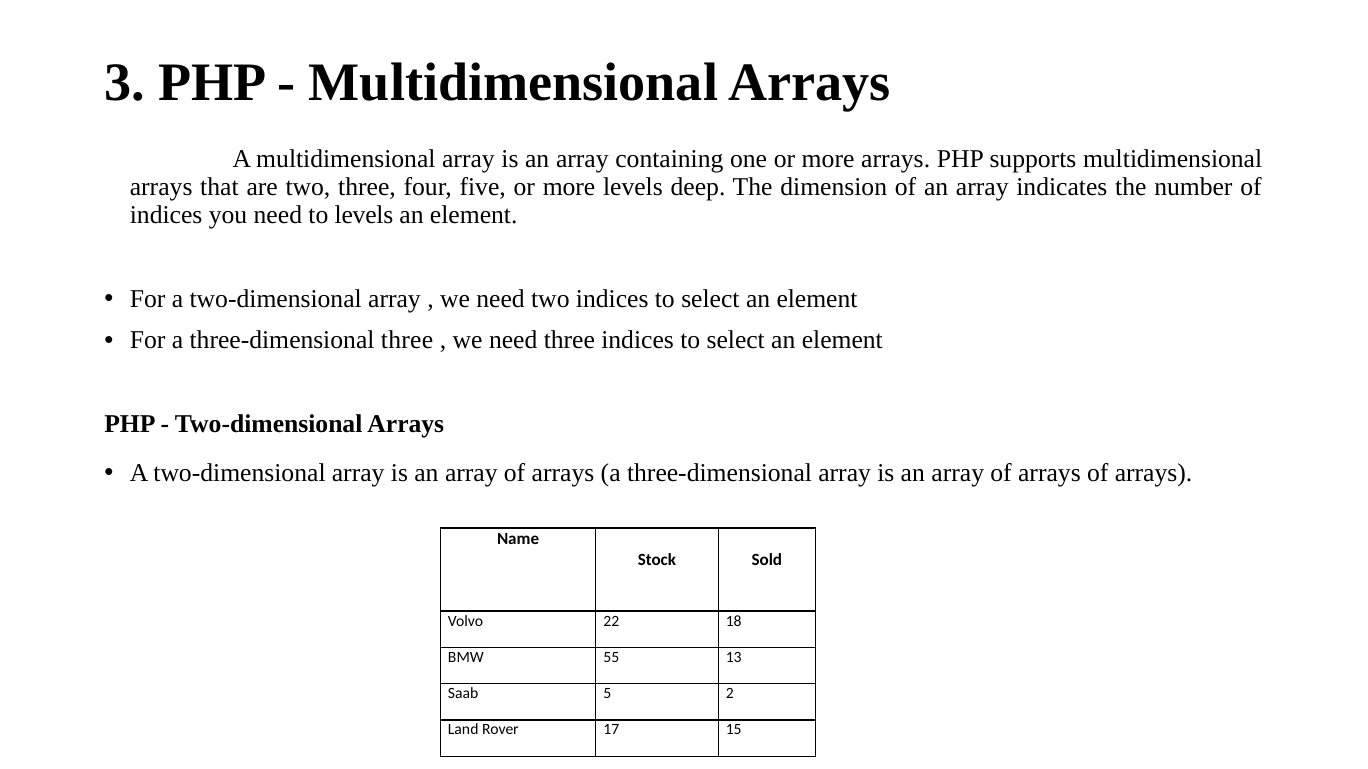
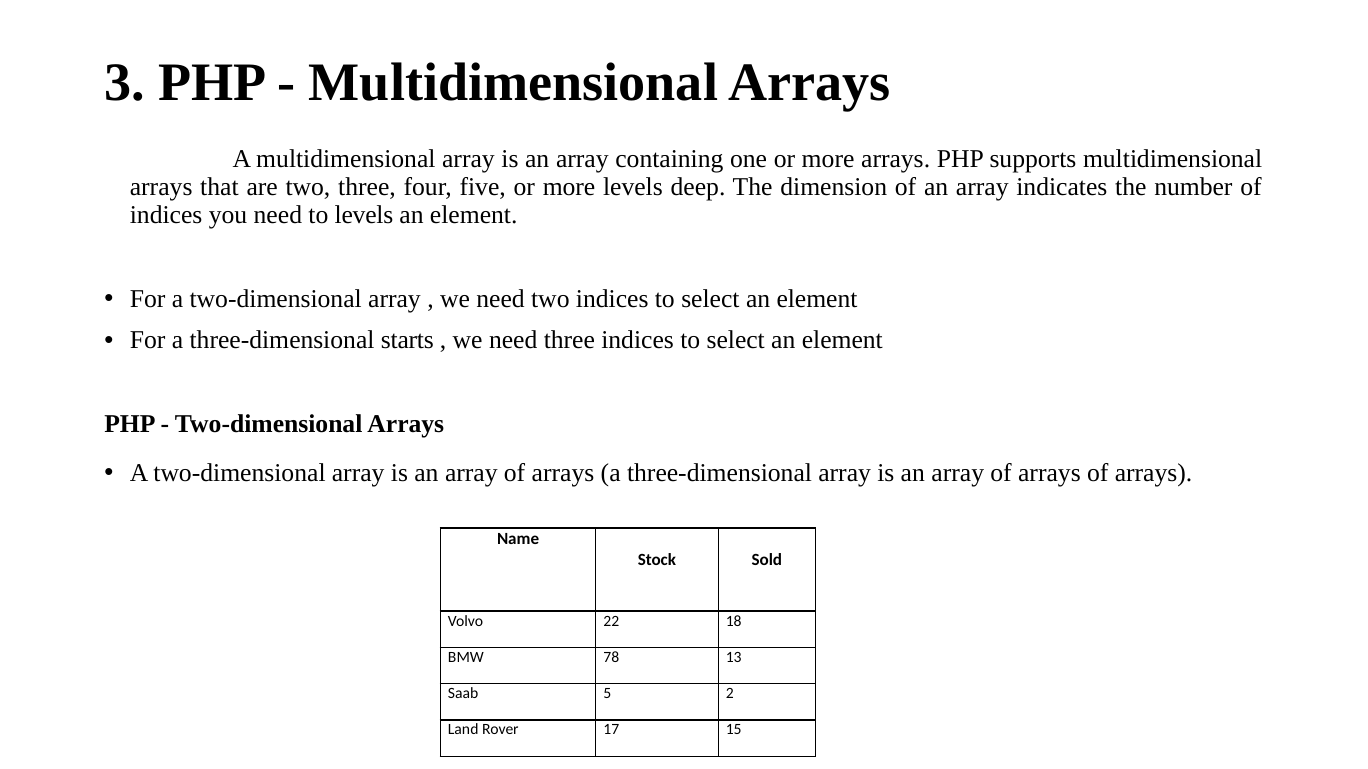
three-dimensional three: three -> starts
55: 55 -> 78
